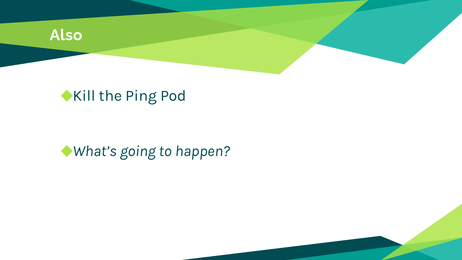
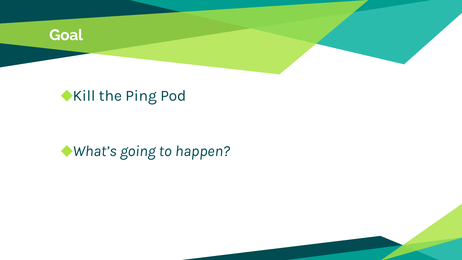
Also: Also -> Goal
